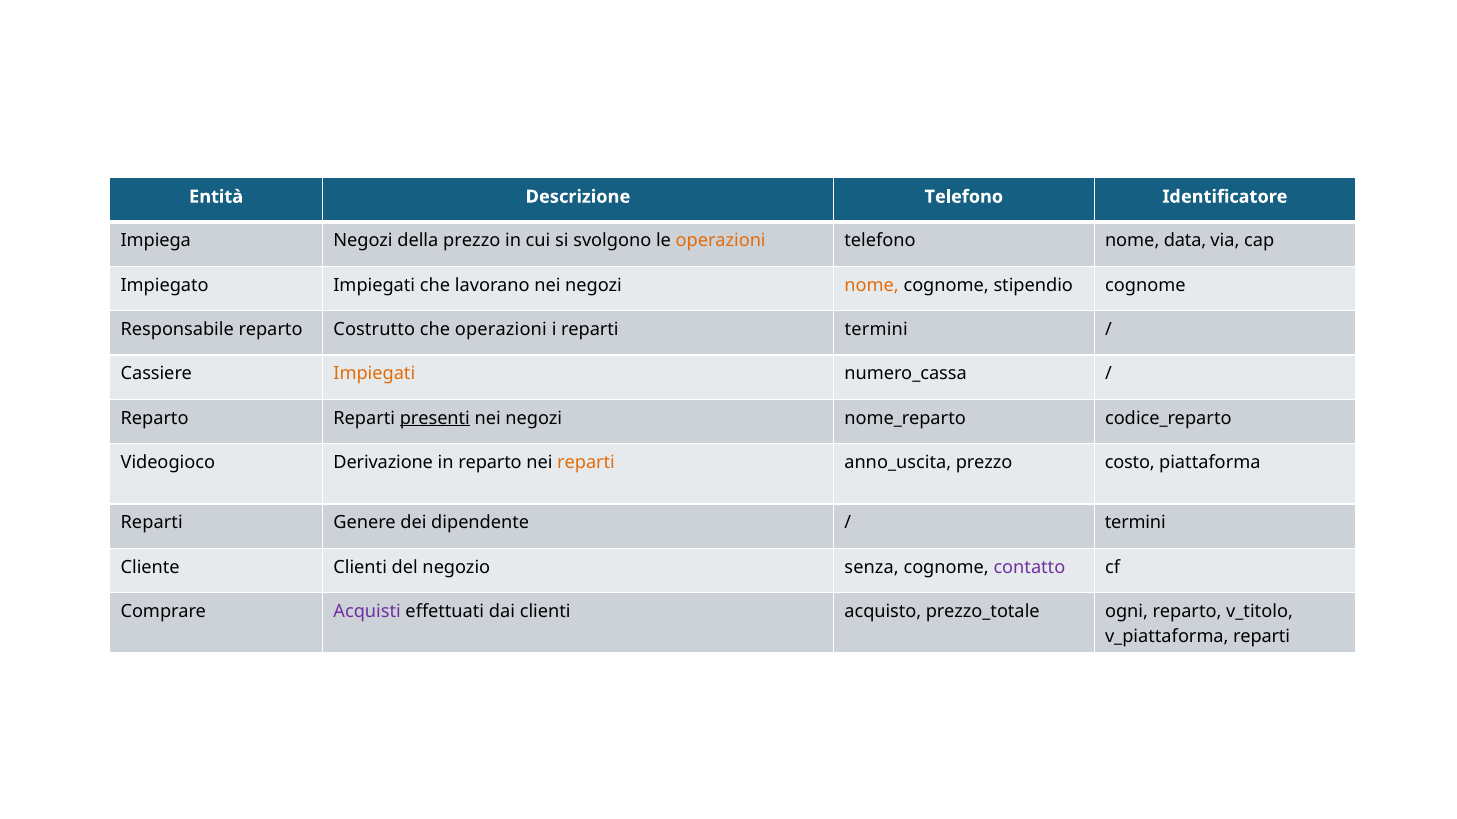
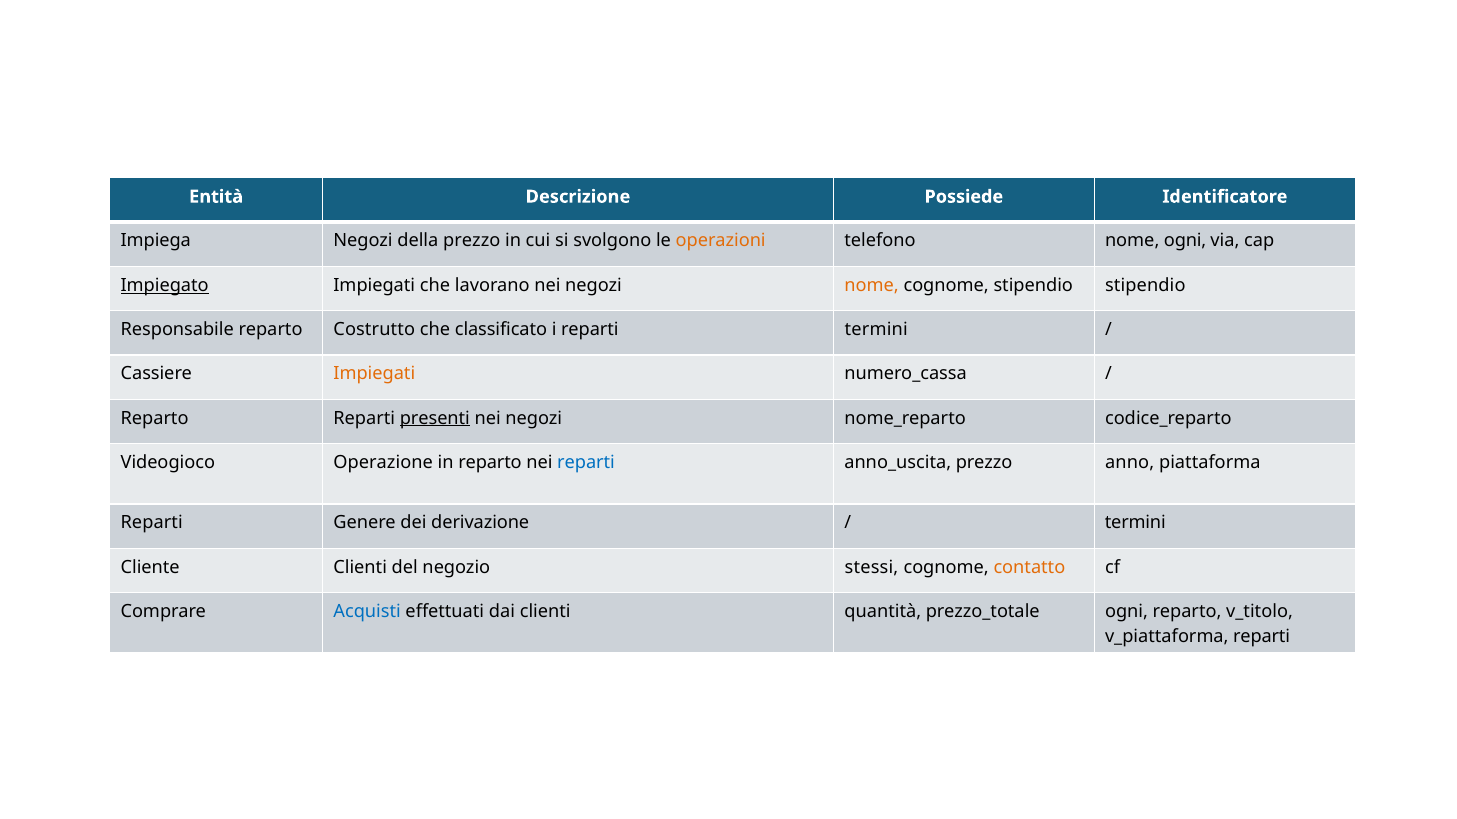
Descrizione Telefono: Telefono -> Possiede
nome data: data -> ogni
Impiegato underline: none -> present
stipendio cognome: cognome -> stipendio
che operazioni: operazioni -> classificato
Derivazione: Derivazione -> Operazione
reparti at (586, 463) colour: orange -> blue
costo: costo -> anno
dipendente: dipendente -> derivazione
senza: senza -> stessi
contatto colour: purple -> orange
Acquisti colour: purple -> blue
acquisto: acquisto -> quantità
